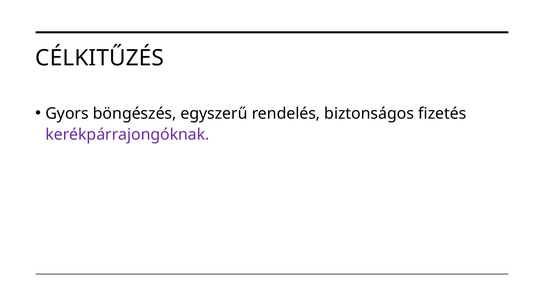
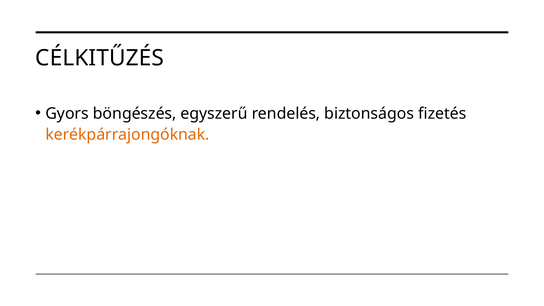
kerékpárrajongóknak colour: purple -> orange
